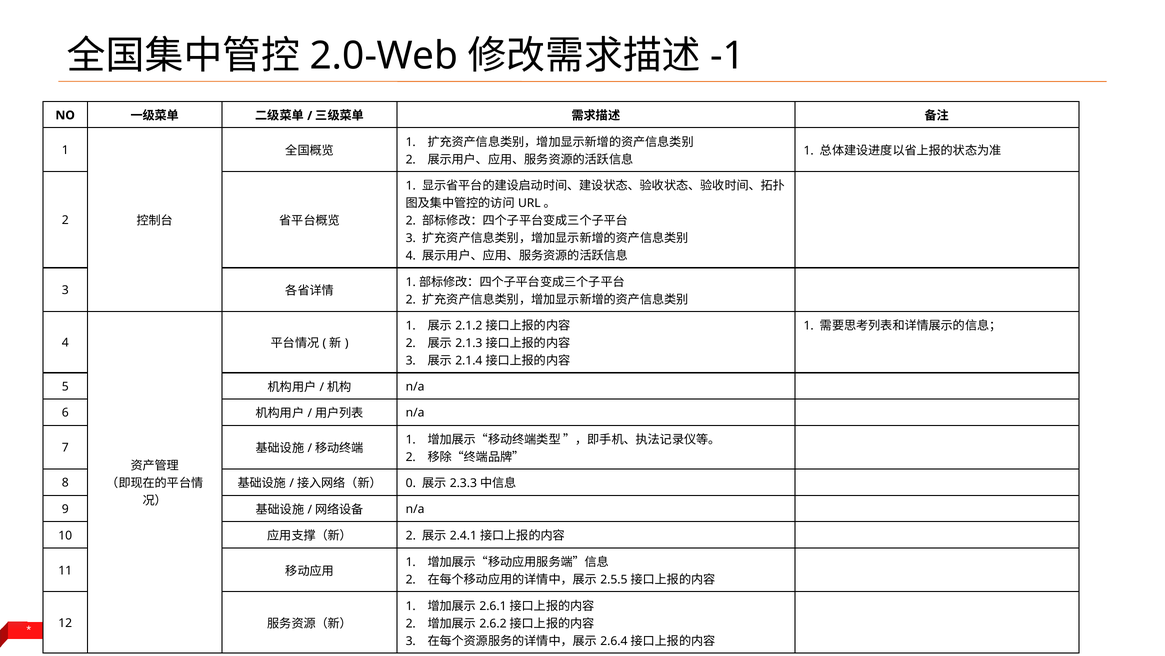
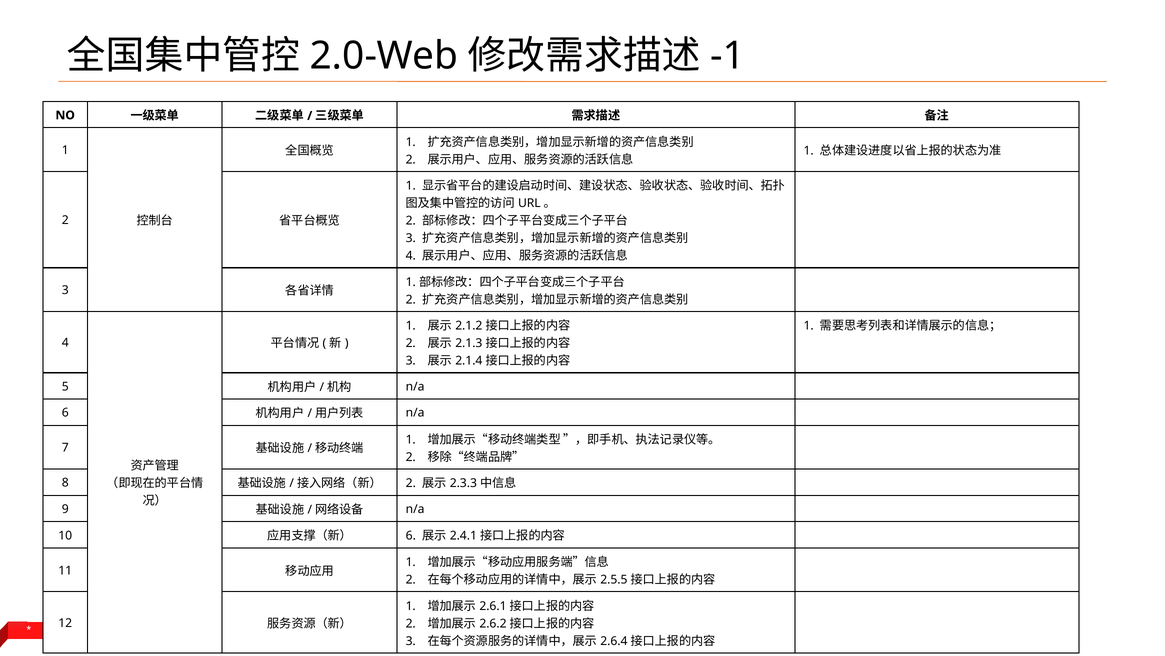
0 at (411, 483): 0 -> 2
2 at (411, 536): 2 -> 6
